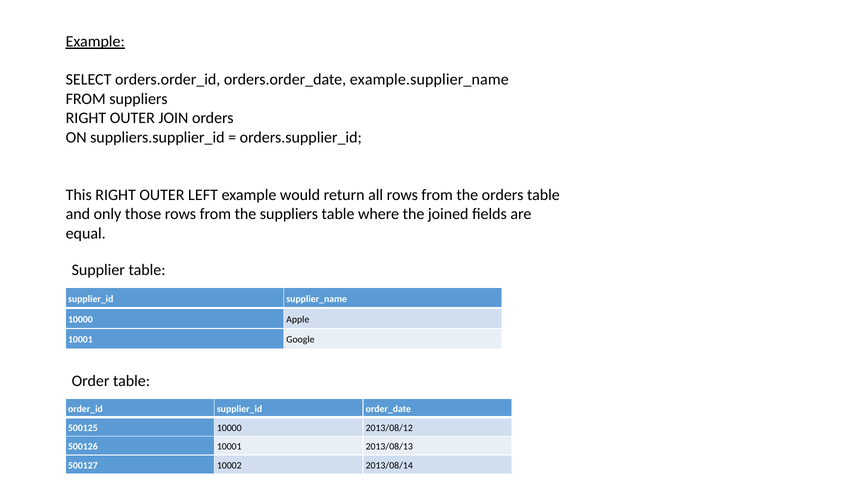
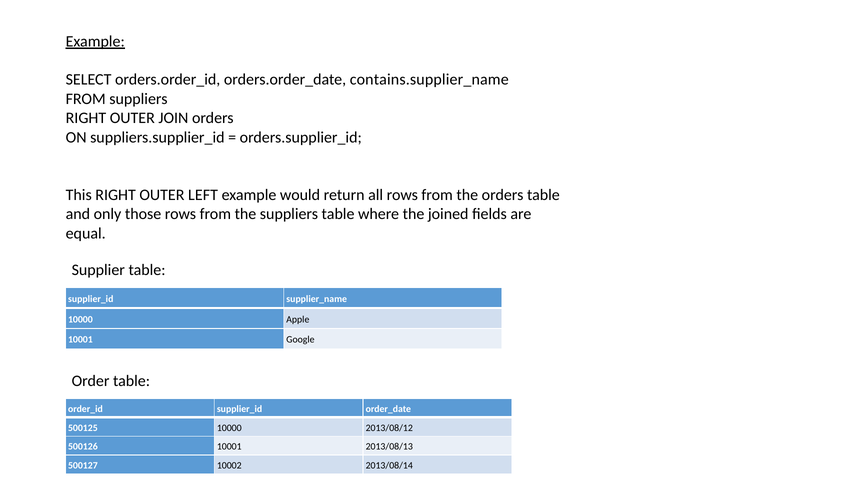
example.supplier_name: example.supplier_name -> contains.supplier_name
